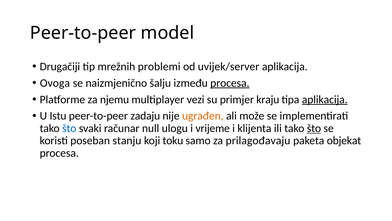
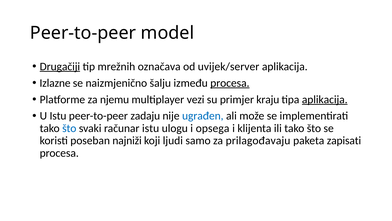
Drugačiji underline: none -> present
problemi: problemi -> označava
Ovoga: Ovoga -> Izlazne
ugrađen colour: orange -> blue
računar null: null -> istu
vrijeme: vrijeme -> opsega
što at (314, 128) underline: present -> none
stanju: stanju -> najniži
toku: toku -> ljudi
objekat: objekat -> zapisati
